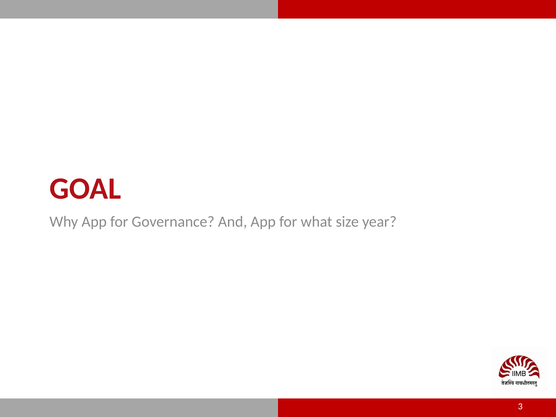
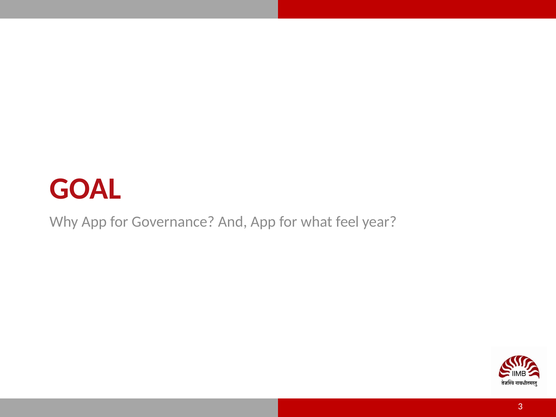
size: size -> feel
